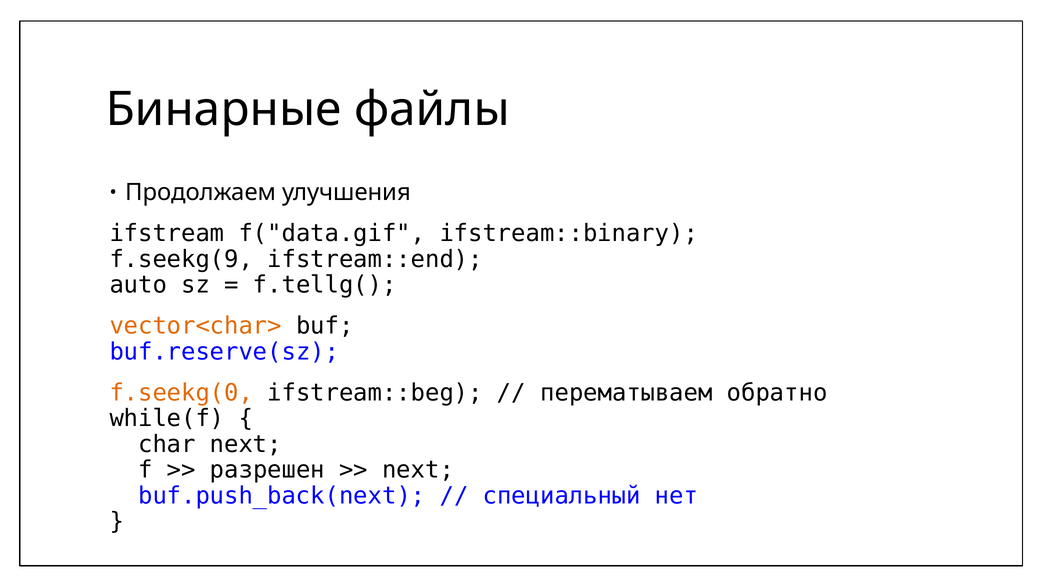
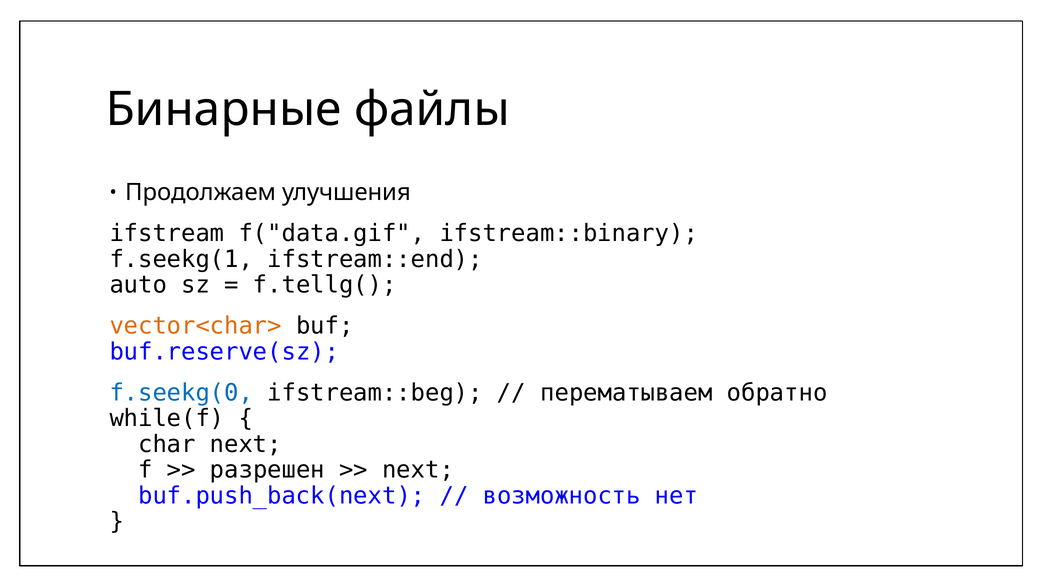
f.seekg(9: f.seekg(9 -> f.seekg(1
f.seekg(0 colour: orange -> blue
специальный: специальный -> возможность
